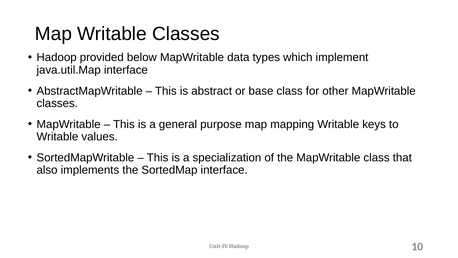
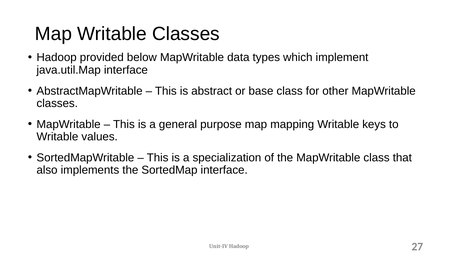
10: 10 -> 27
